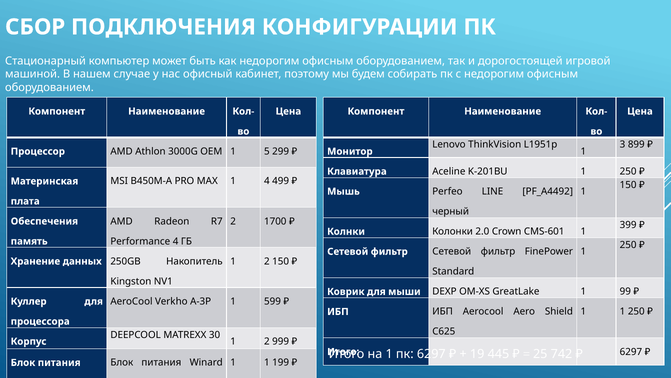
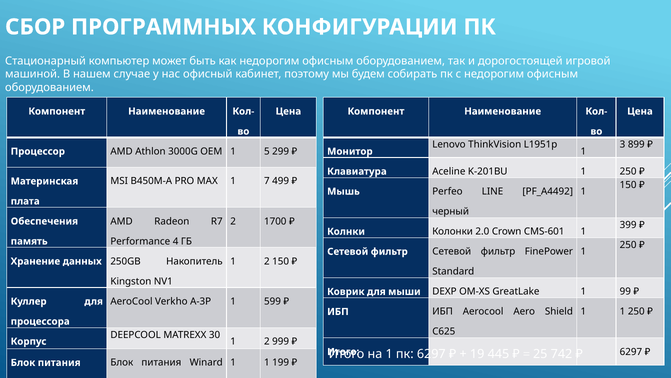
ПОДКЛЮЧЕНИЯ: ПОДКЛЮЧЕНИЯ -> ПРОГРАММНЫХ
1 4: 4 -> 7
